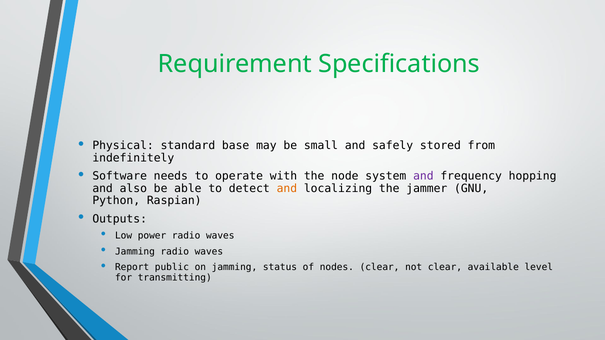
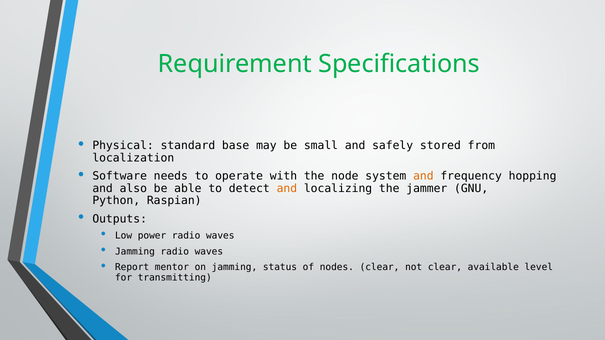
indefinitely: indefinitely -> localization
and at (423, 176) colour: purple -> orange
public: public -> mentor
